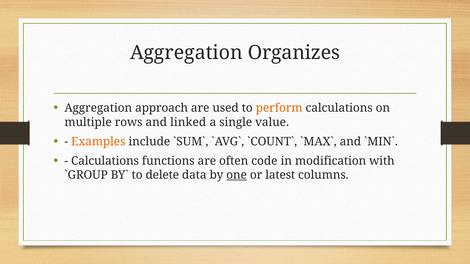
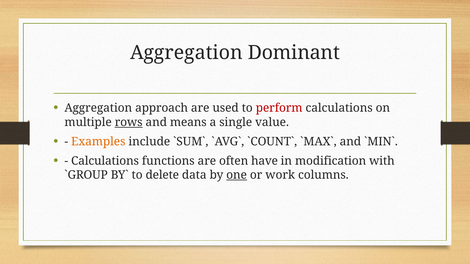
Organizes: Organizes -> Dominant
perform colour: orange -> red
rows underline: none -> present
linked: linked -> means
code: code -> have
latest: latest -> work
